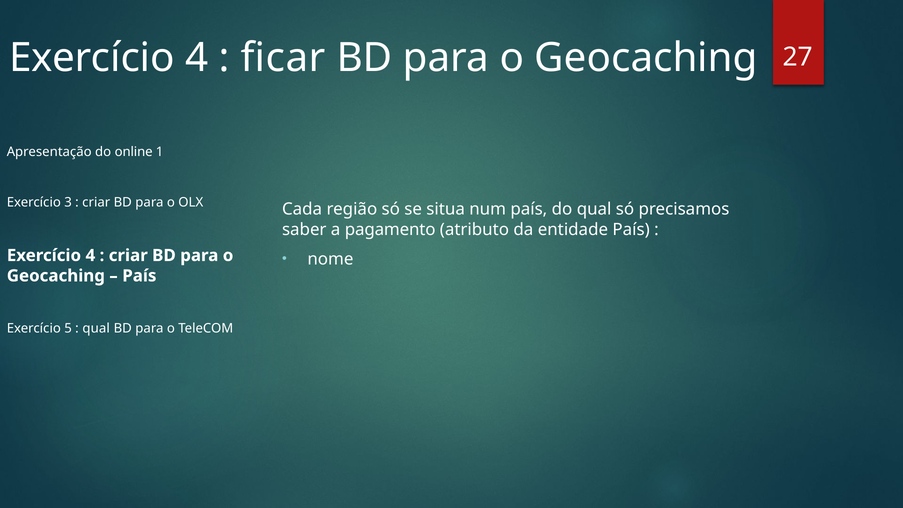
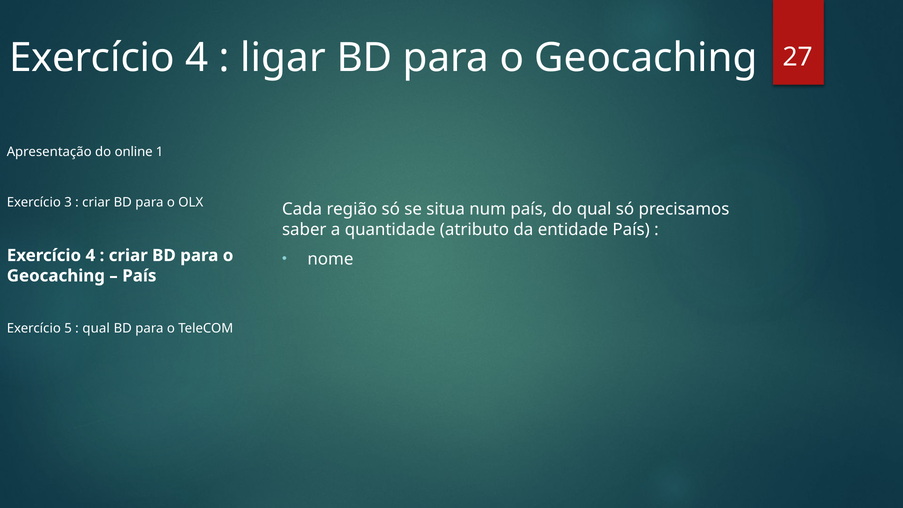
ficar: ficar -> ligar
pagamento: pagamento -> quantidade
